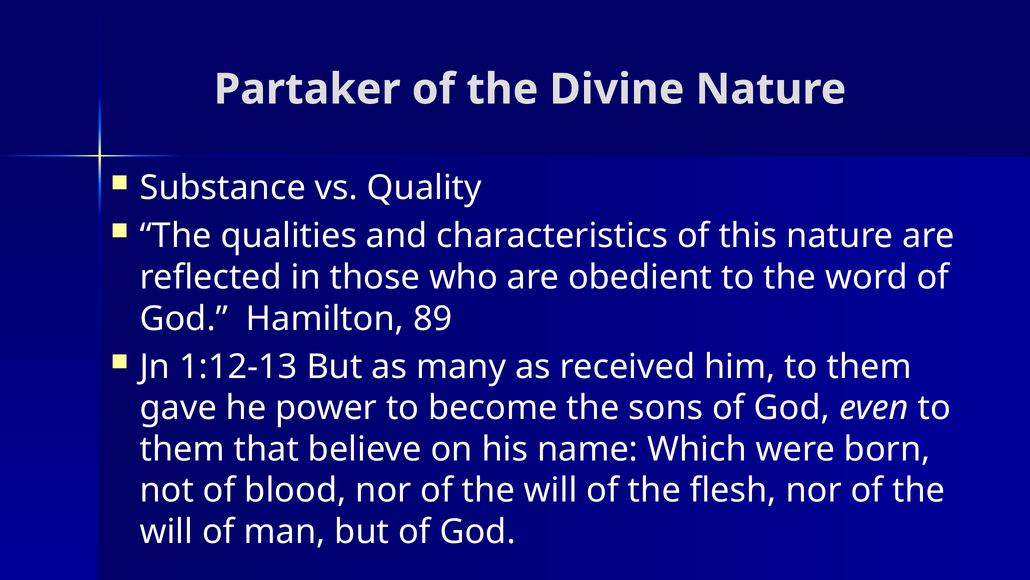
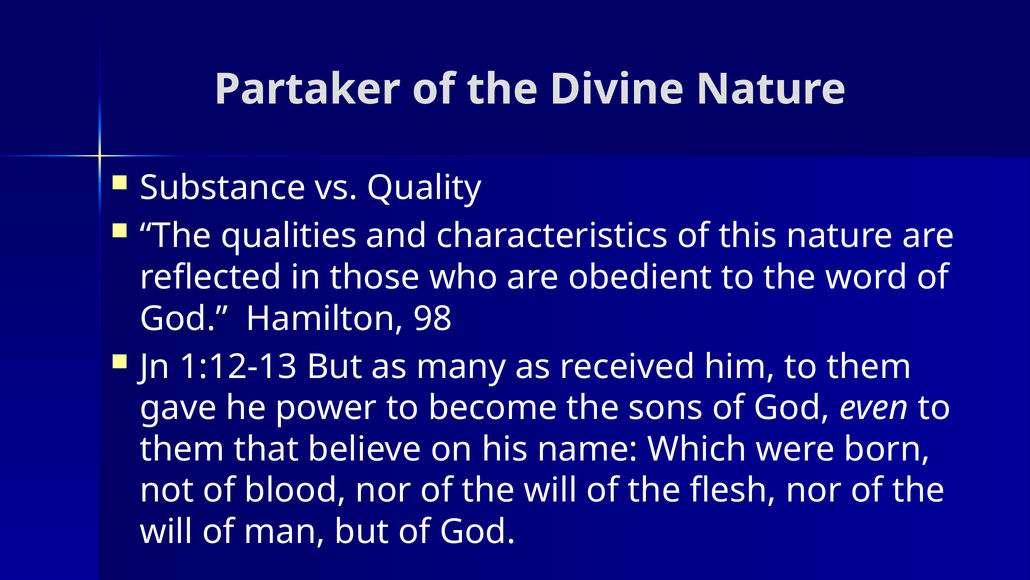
89: 89 -> 98
